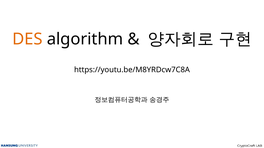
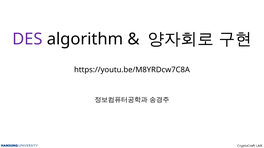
DES colour: orange -> purple
